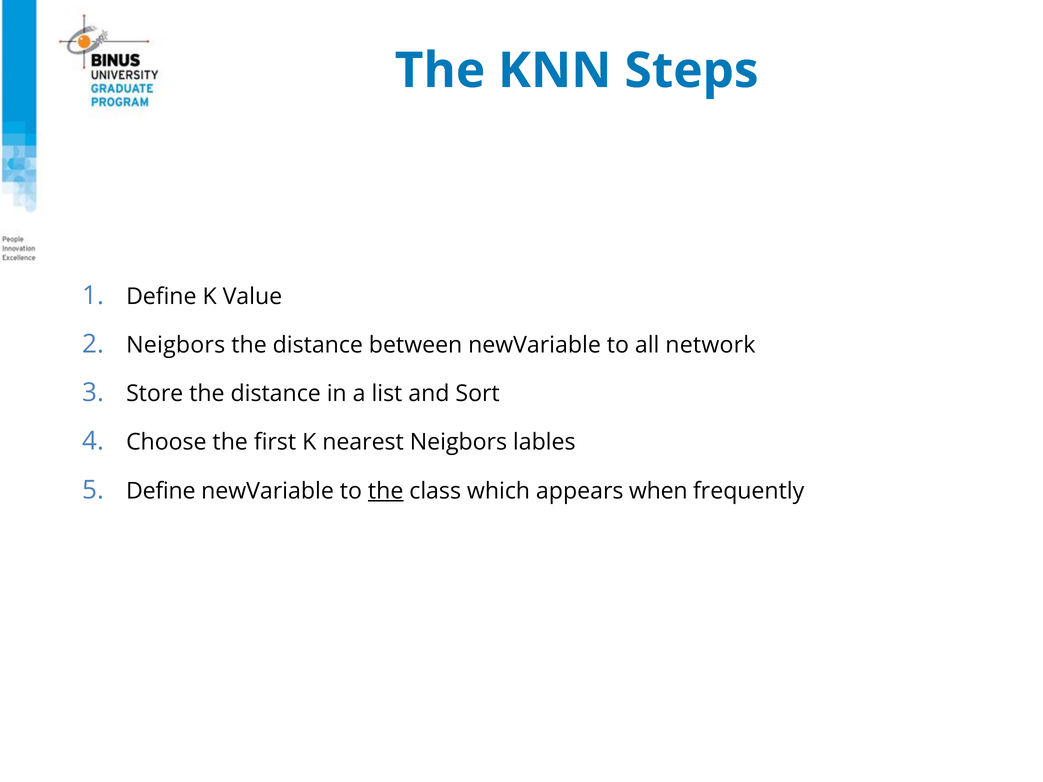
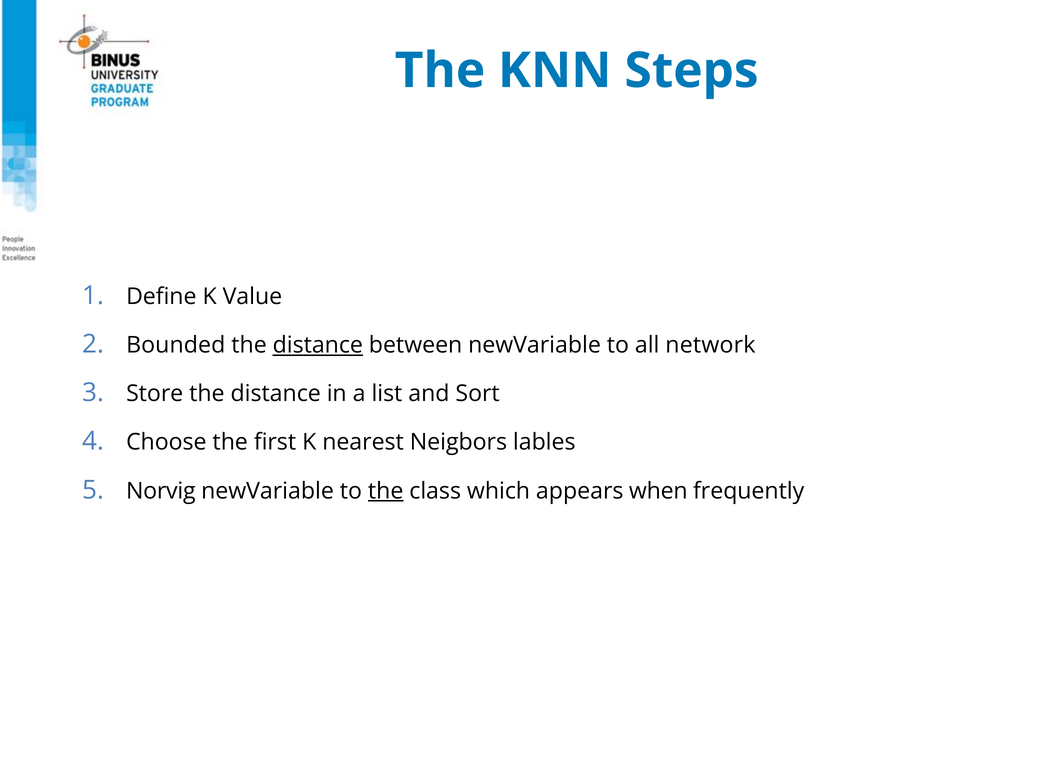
Neigbors at (176, 345): Neigbors -> Bounded
distance at (318, 345) underline: none -> present
Define at (161, 491): Define -> Norvig
